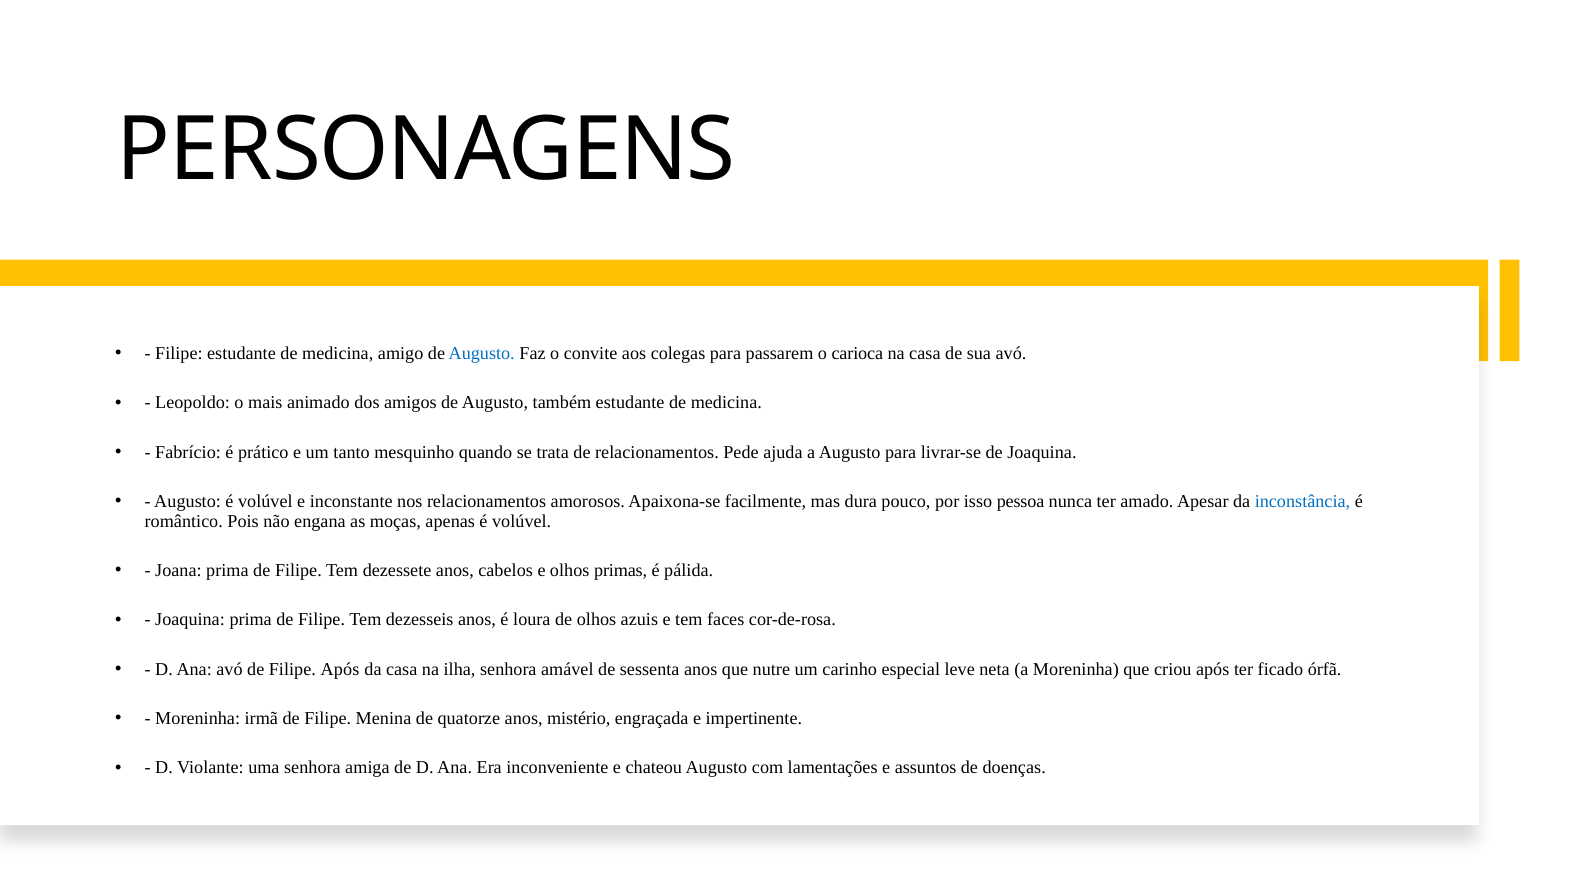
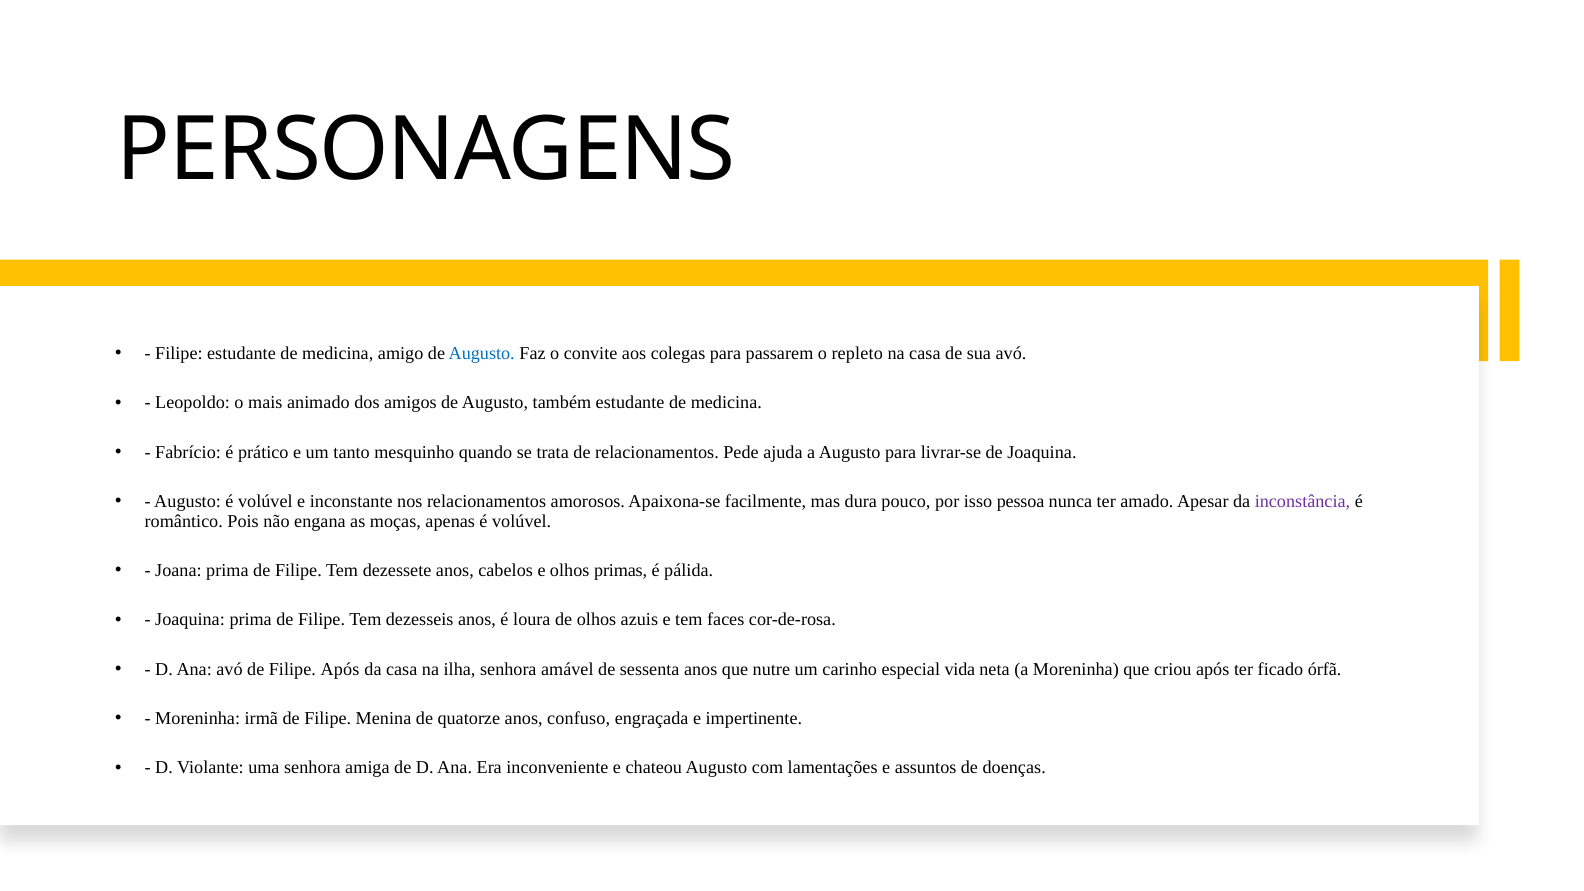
carioca: carioca -> repleto
inconstância colour: blue -> purple
leve: leve -> vida
mistério: mistério -> confuso
